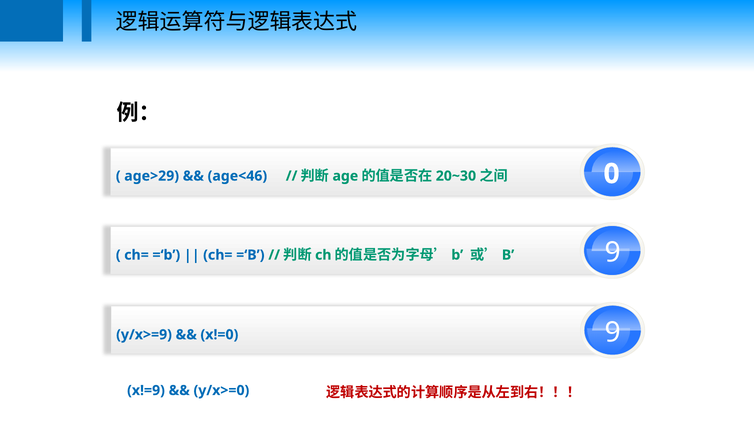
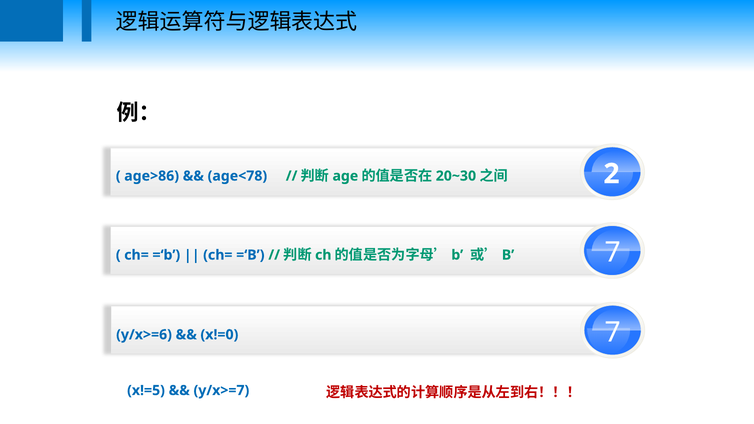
age>29: age>29 -> age>86
age<46: age<46 -> age<78
0: 0 -> 2
9 at (613, 253): 9 -> 7
y/x>=9: y/x>=9 -> y/x>=6
x!=0 9: 9 -> 7
x!=9: x!=9 -> x!=5
y/x>=0: y/x>=0 -> y/x>=7
